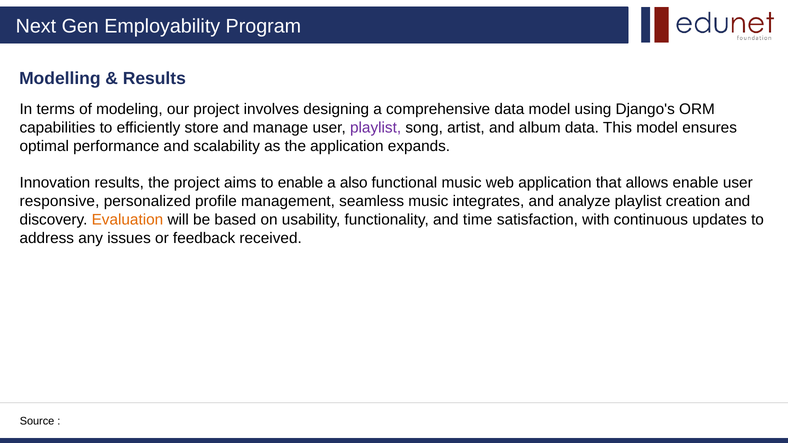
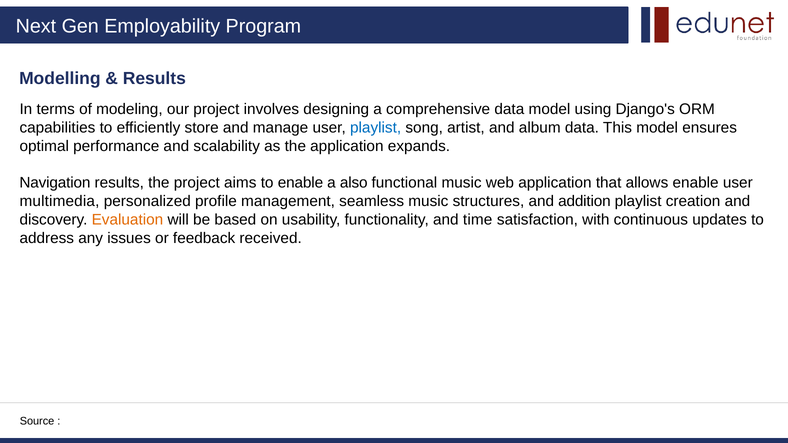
playlist at (376, 128) colour: purple -> blue
Innovation: Innovation -> Navigation
responsive: responsive -> multimedia
integrates: integrates -> structures
analyze: analyze -> addition
